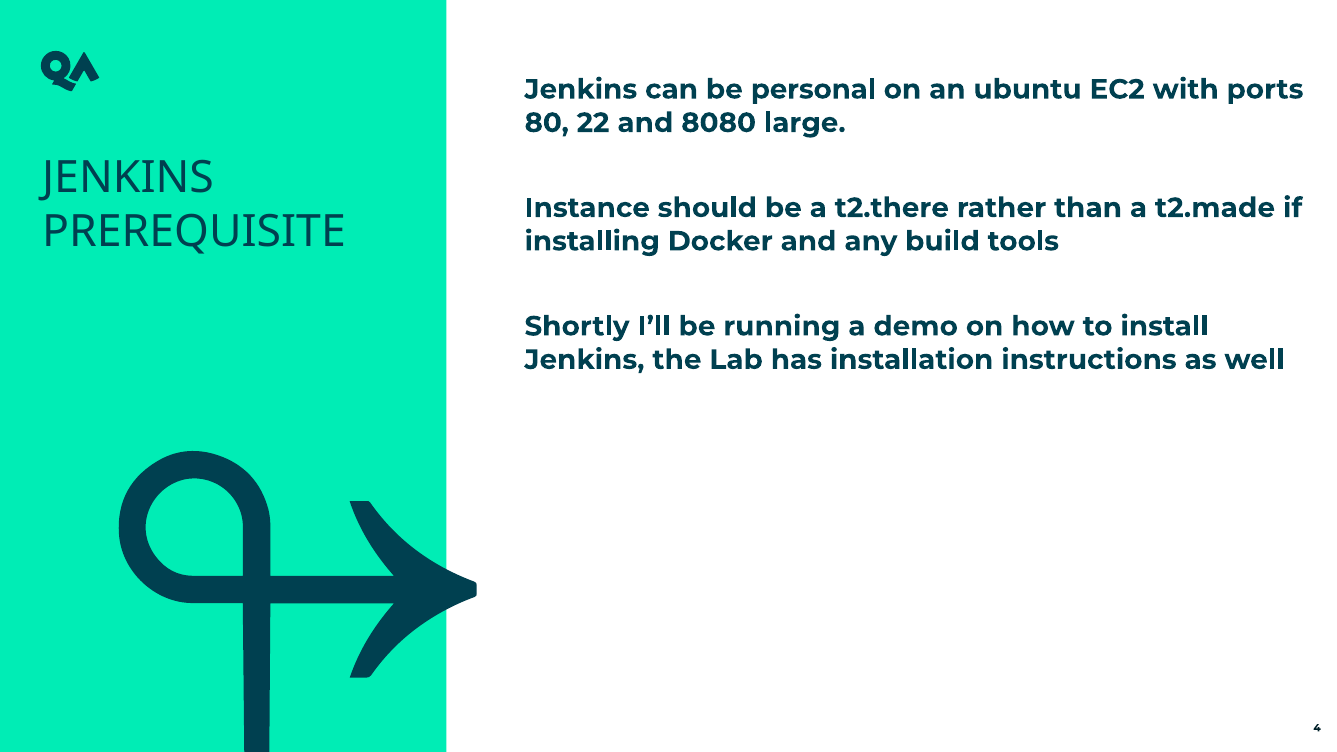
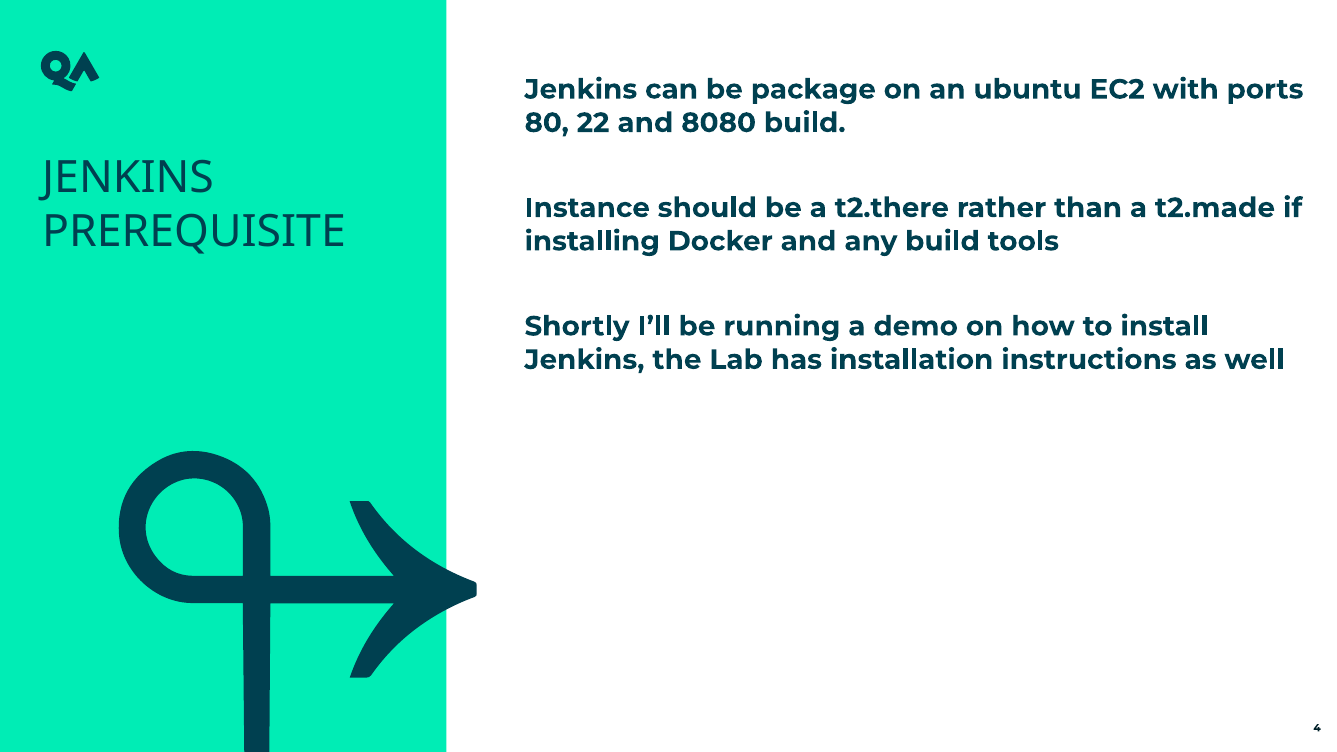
personal: personal -> package
8080 large: large -> build
